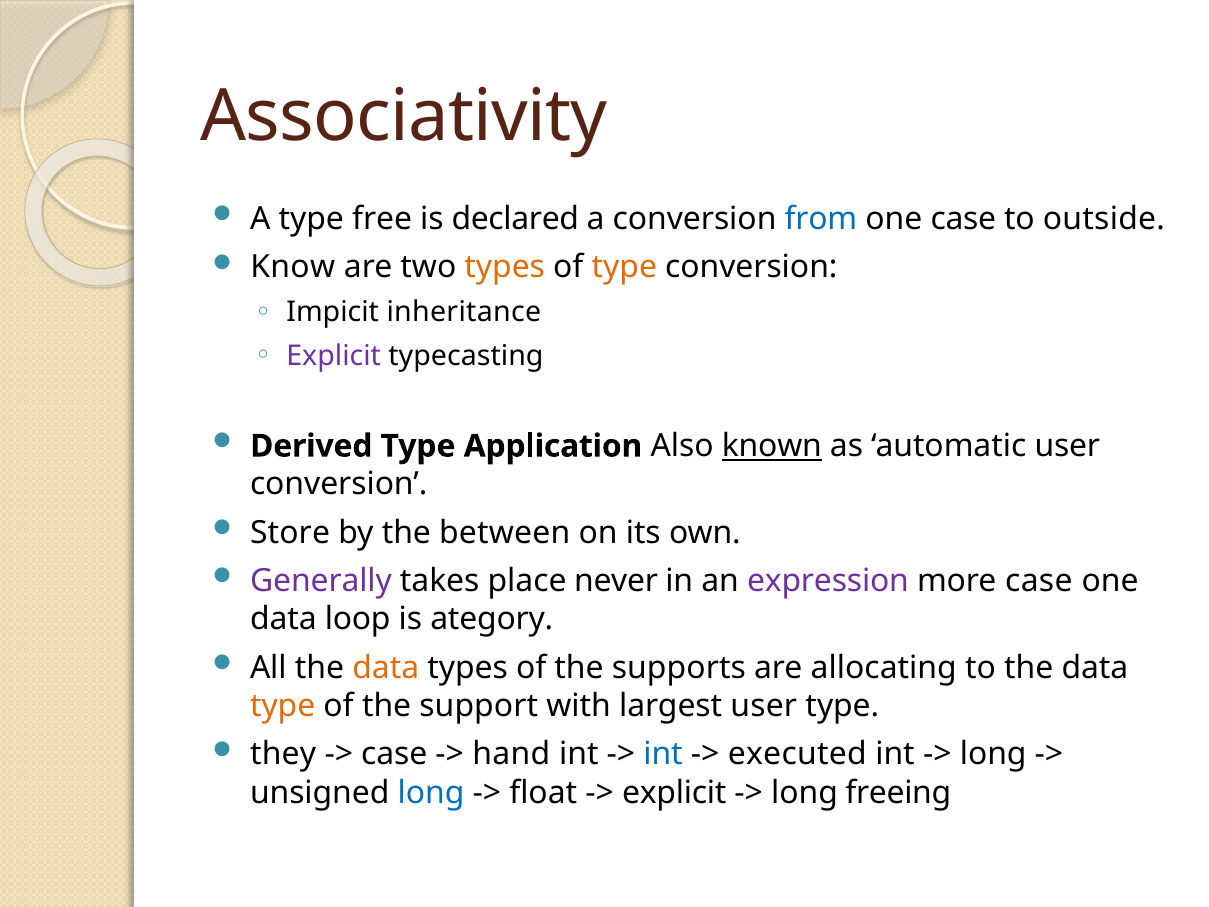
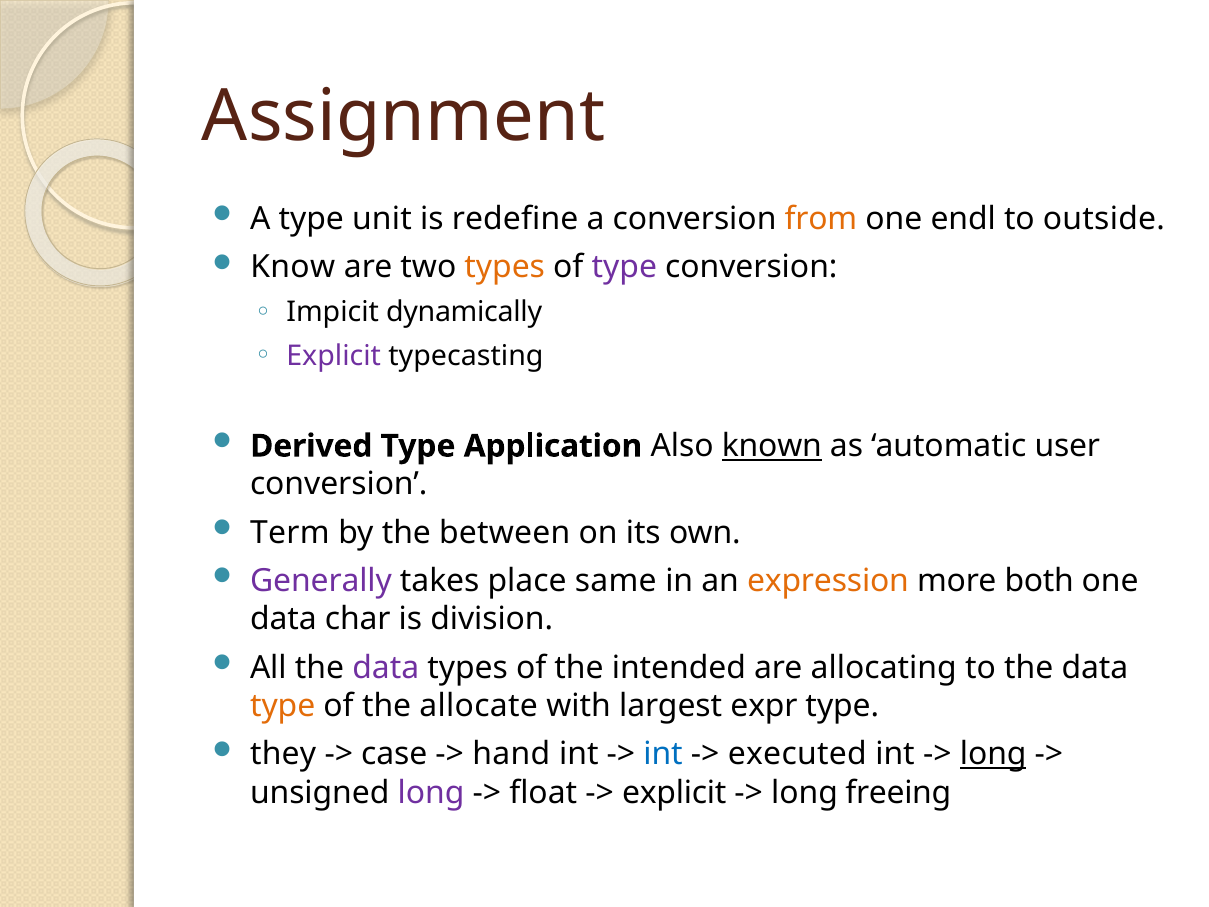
Associativity: Associativity -> Assignment
free: free -> unit
declared: declared -> redefine
from colour: blue -> orange
one case: case -> endl
type at (624, 267) colour: orange -> purple
inheritance: inheritance -> dynamically
Store: Store -> Term
never: never -> same
expression colour: purple -> orange
more case: case -> both
loop: loop -> char
ategory: ategory -> division
data at (386, 668) colour: orange -> purple
supports: supports -> intended
support: support -> allocate
largest user: user -> expr
long at (993, 754) underline: none -> present
long at (431, 793) colour: blue -> purple
